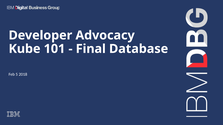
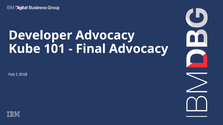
Final Database: Database -> Advocacy
